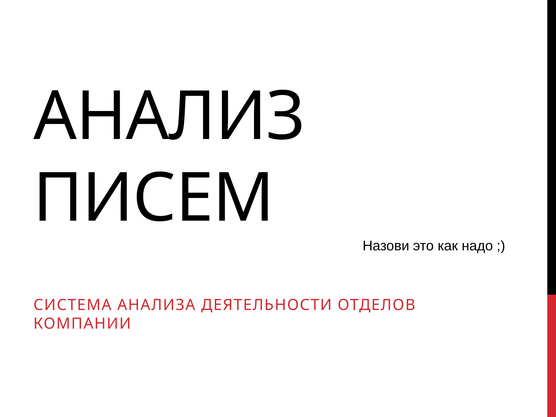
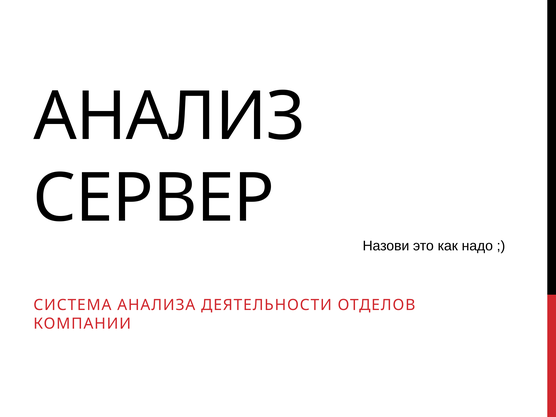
ПИСЕМ: ПИСЕМ -> СЕРВЕР
